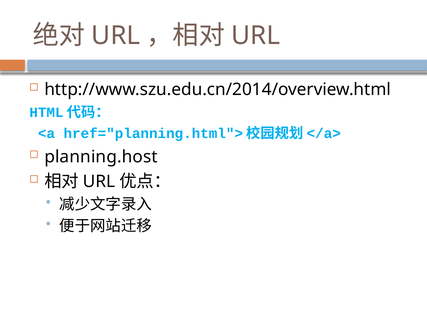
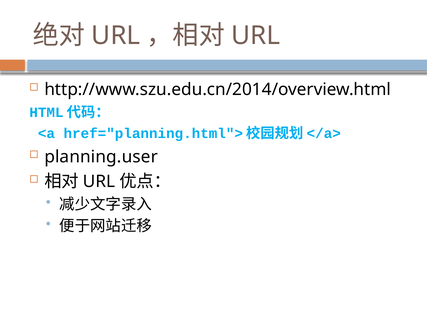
planning.host: planning.host -> planning.user
